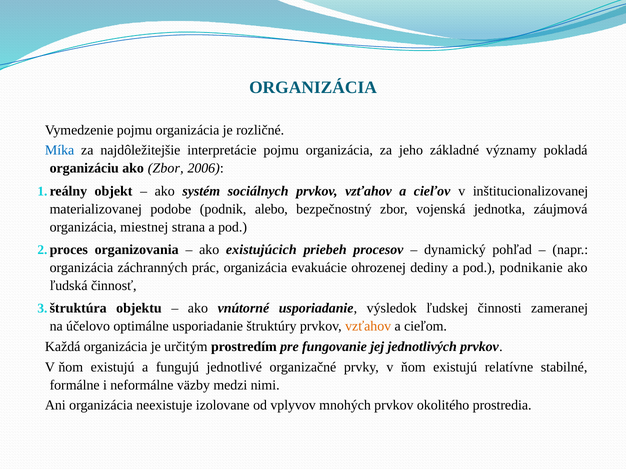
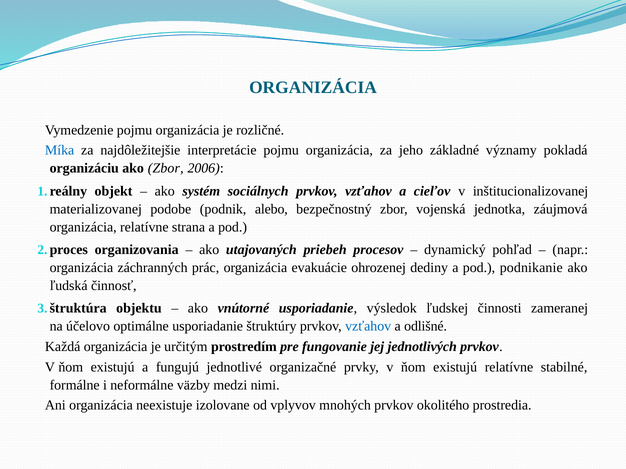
organizácia miestnej: miestnej -> relatívne
existujúcich: existujúcich -> utajovaných
vzťahov at (368, 327) colour: orange -> blue
cieľom: cieľom -> odlišné
